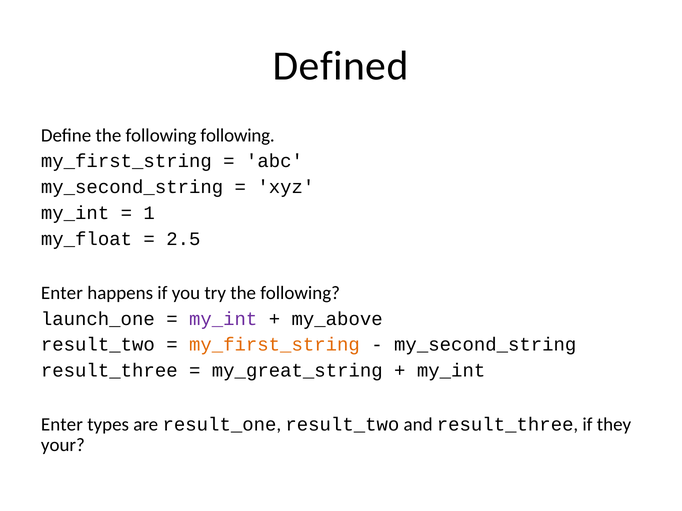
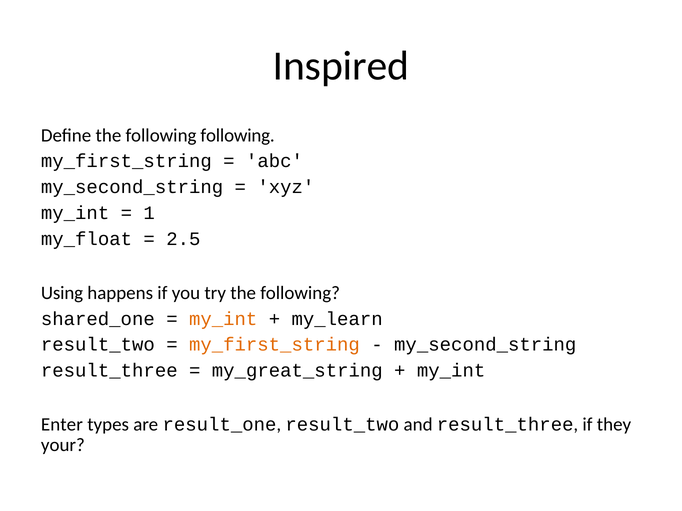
Defined: Defined -> Inspired
Enter at (62, 293): Enter -> Using
launch_one: launch_one -> shared_one
my_int at (223, 319) colour: purple -> orange
my_above: my_above -> my_learn
